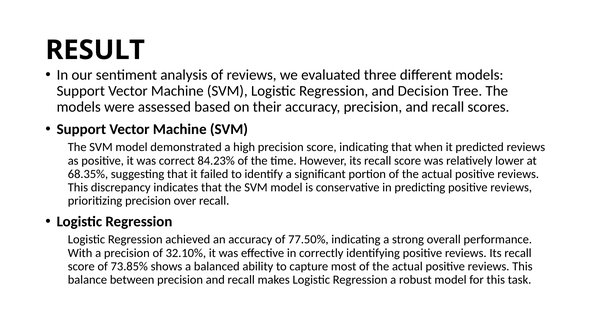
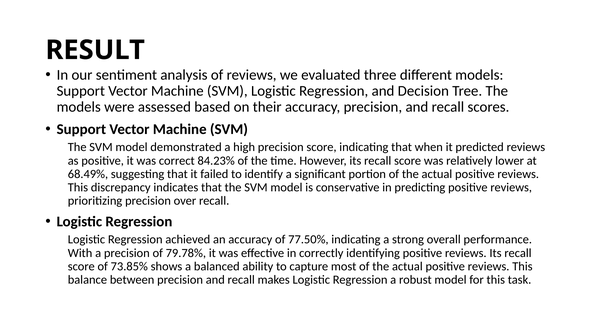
68.35%: 68.35% -> 68.49%
32.10%: 32.10% -> 79.78%
